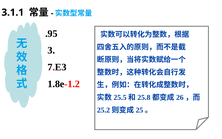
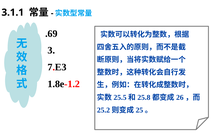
.95: .95 -> .69
